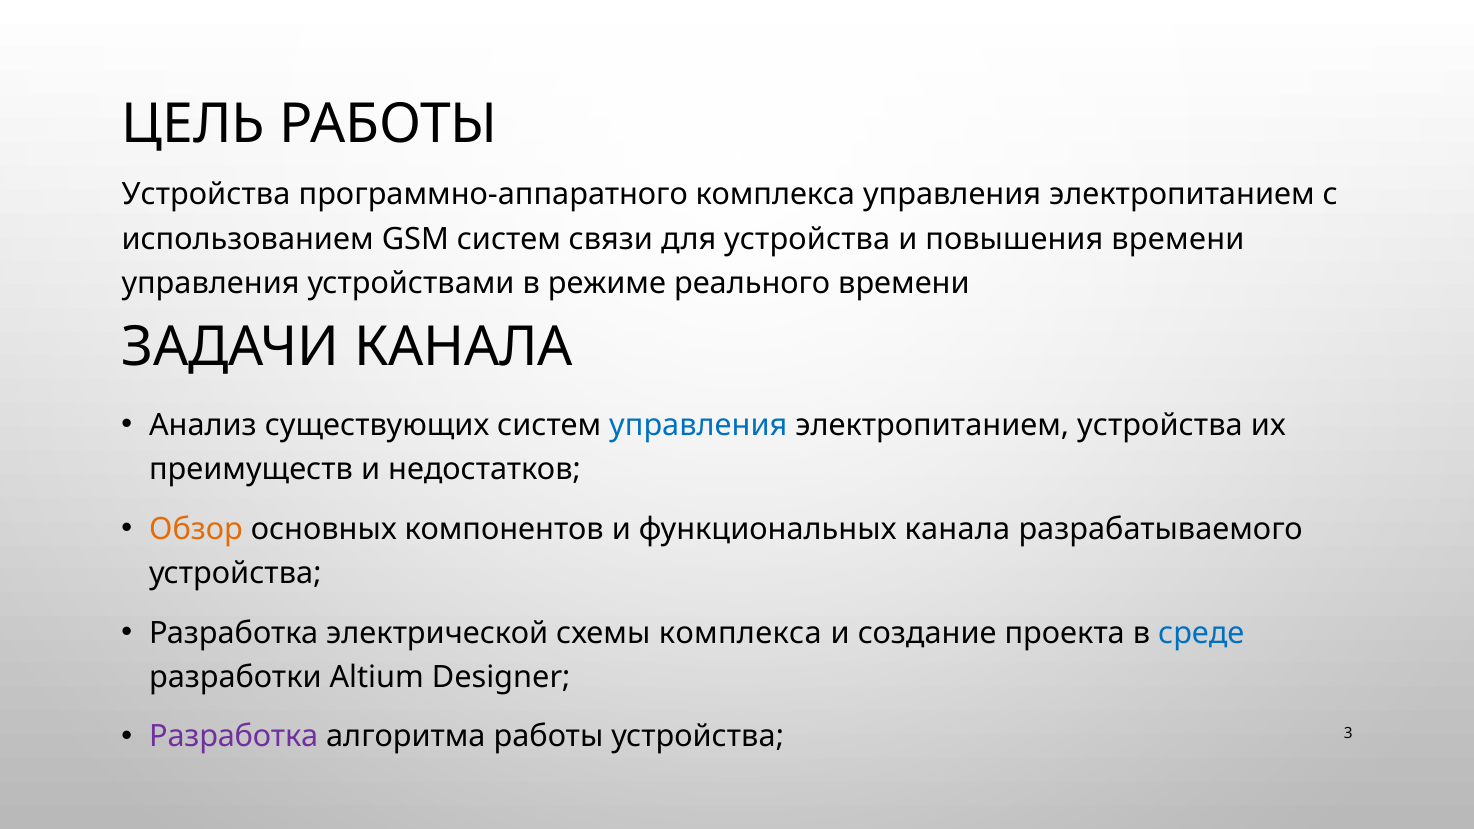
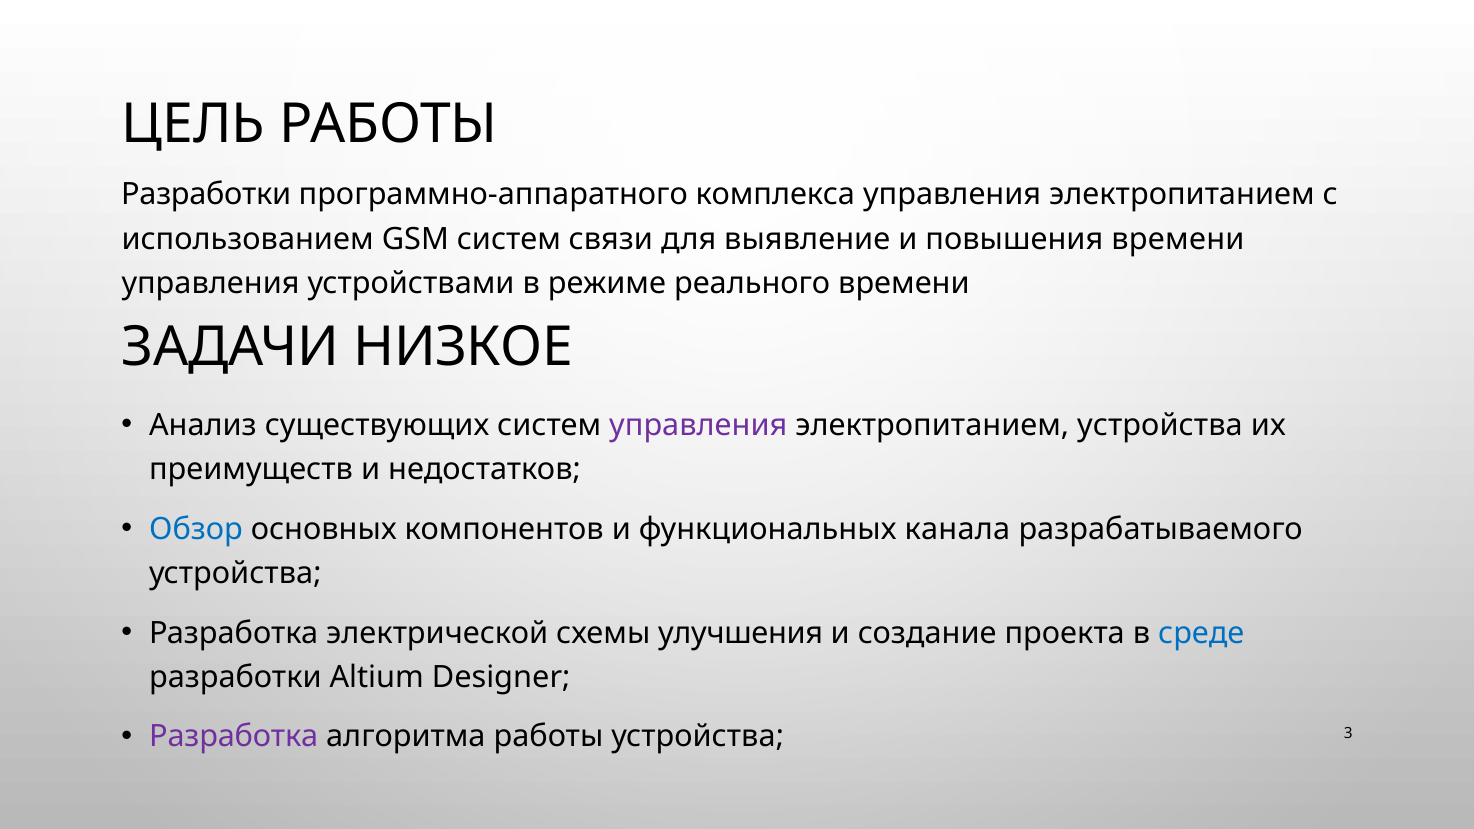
Устройства at (206, 195): Устройства -> Разработки
для устройства: устройства -> выявление
ЗАДАЧИ КАНАЛА: КАНАЛА -> НИЗКОЕ
управления at (698, 425) colour: blue -> purple
Обзор colour: orange -> blue
схемы комплекса: комплекса -> улучшения
